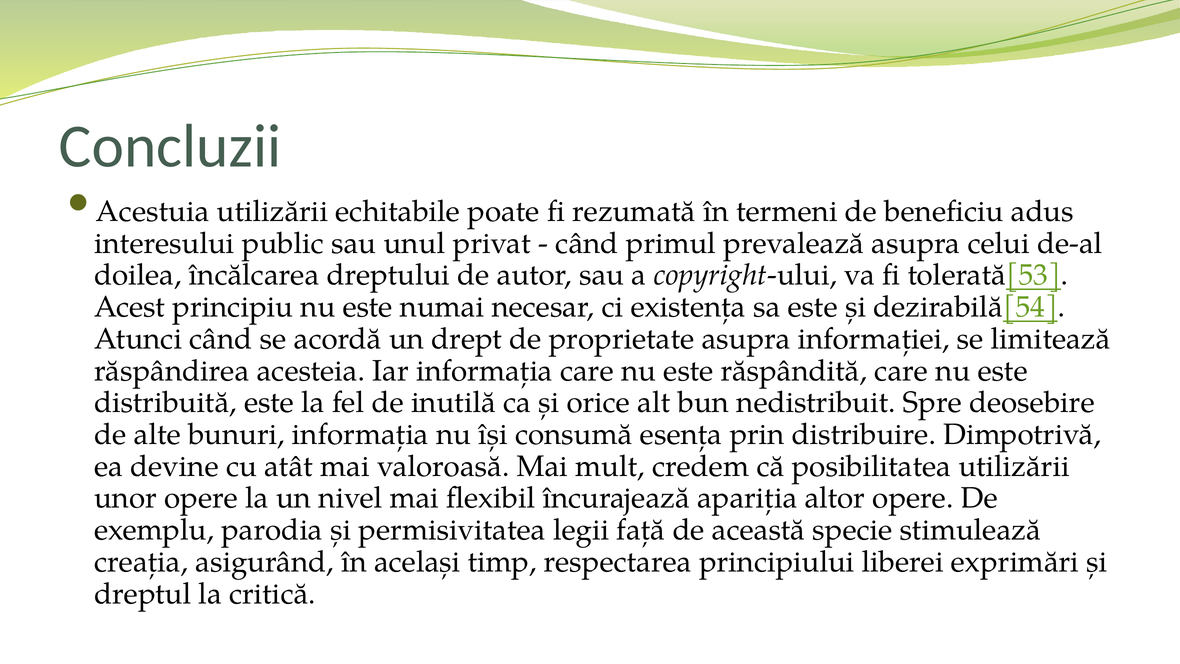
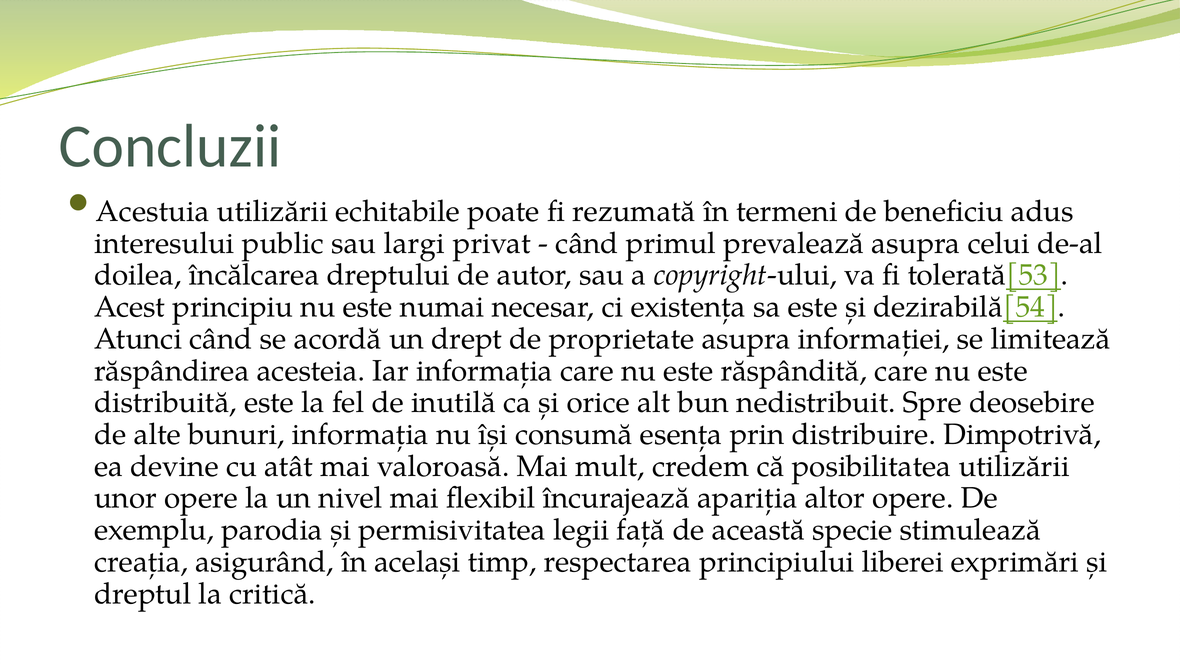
unul: unul -> largi
